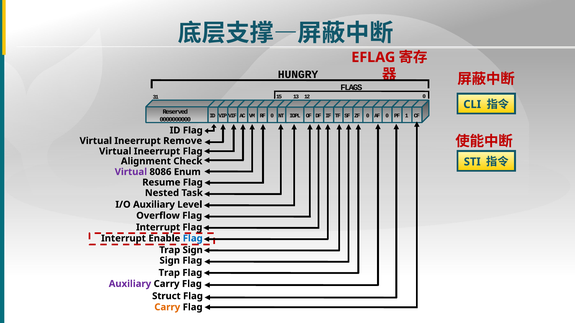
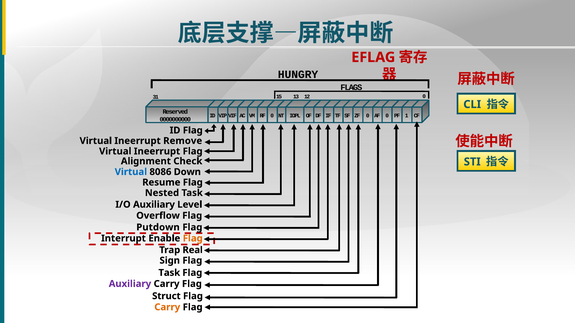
Virtual at (131, 172) colour: purple -> blue
Enum: Enum -> Down
Interrupt at (158, 228): Interrupt -> Putdown
Flag at (193, 239) colour: blue -> orange
Trap Sign: Sign -> Real
Trap at (169, 273): Trap -> Task
